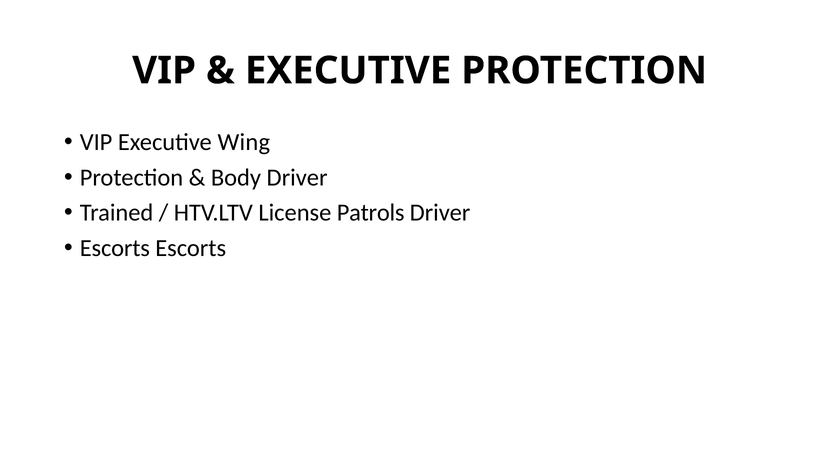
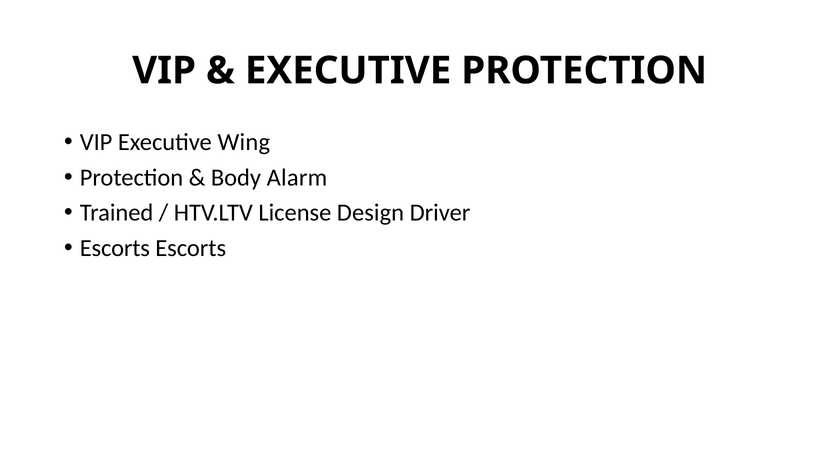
Body Driver: Driver -> Alarm
Patrols: Patrols -> Design
